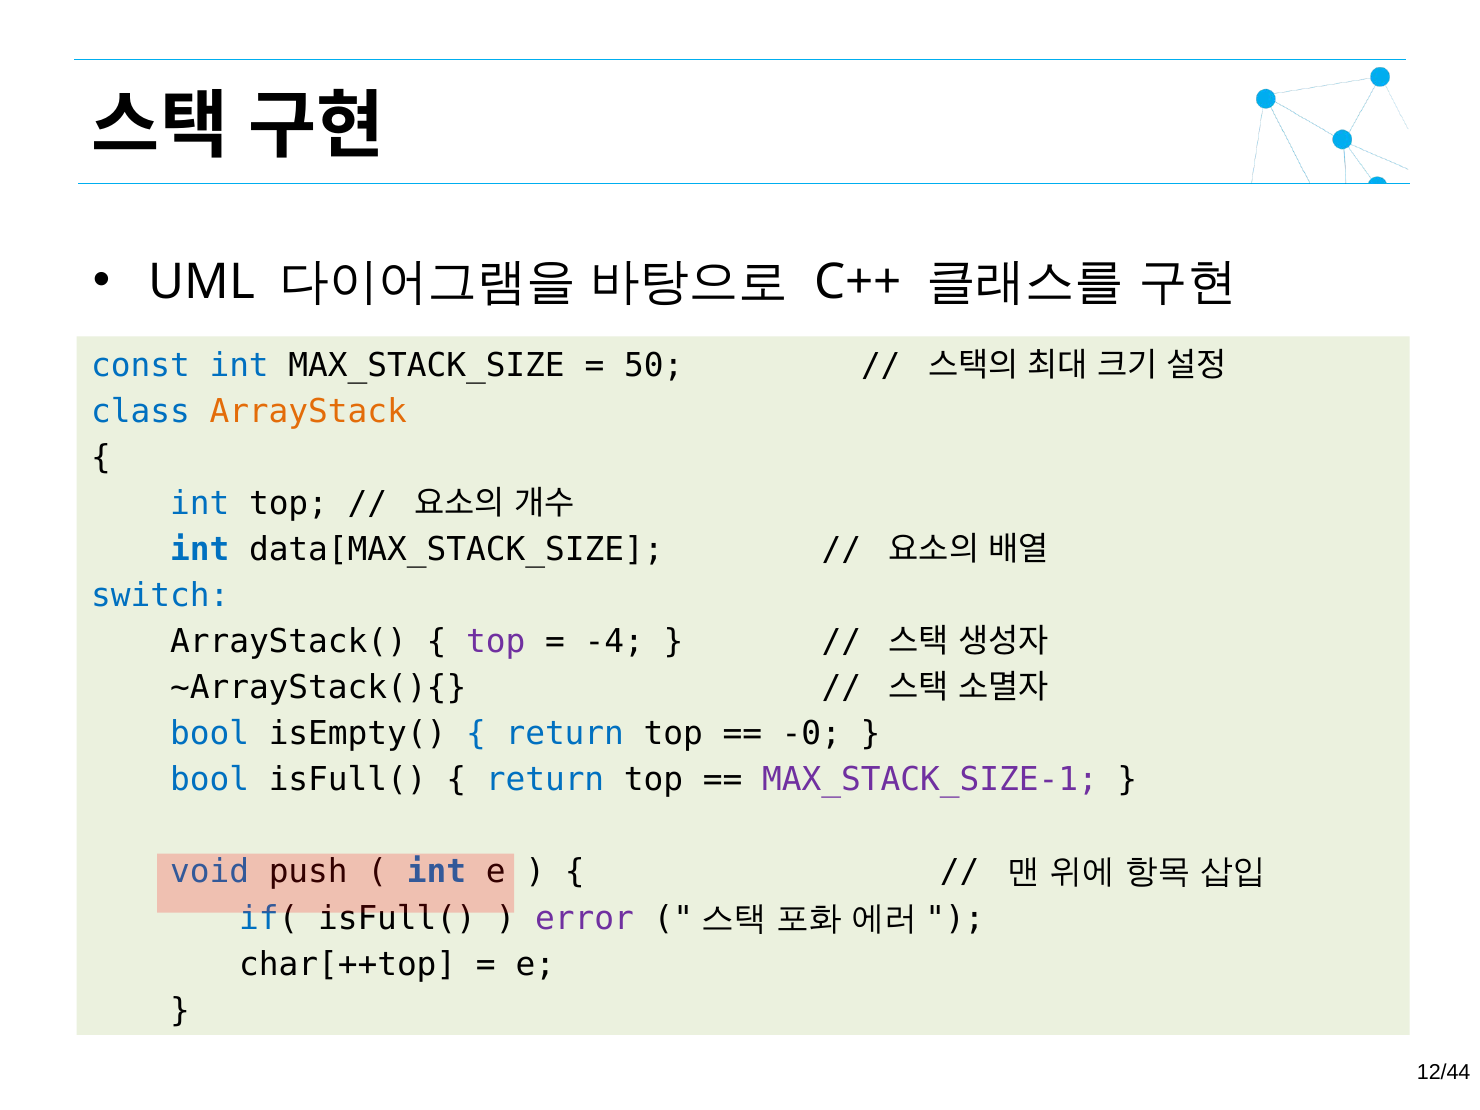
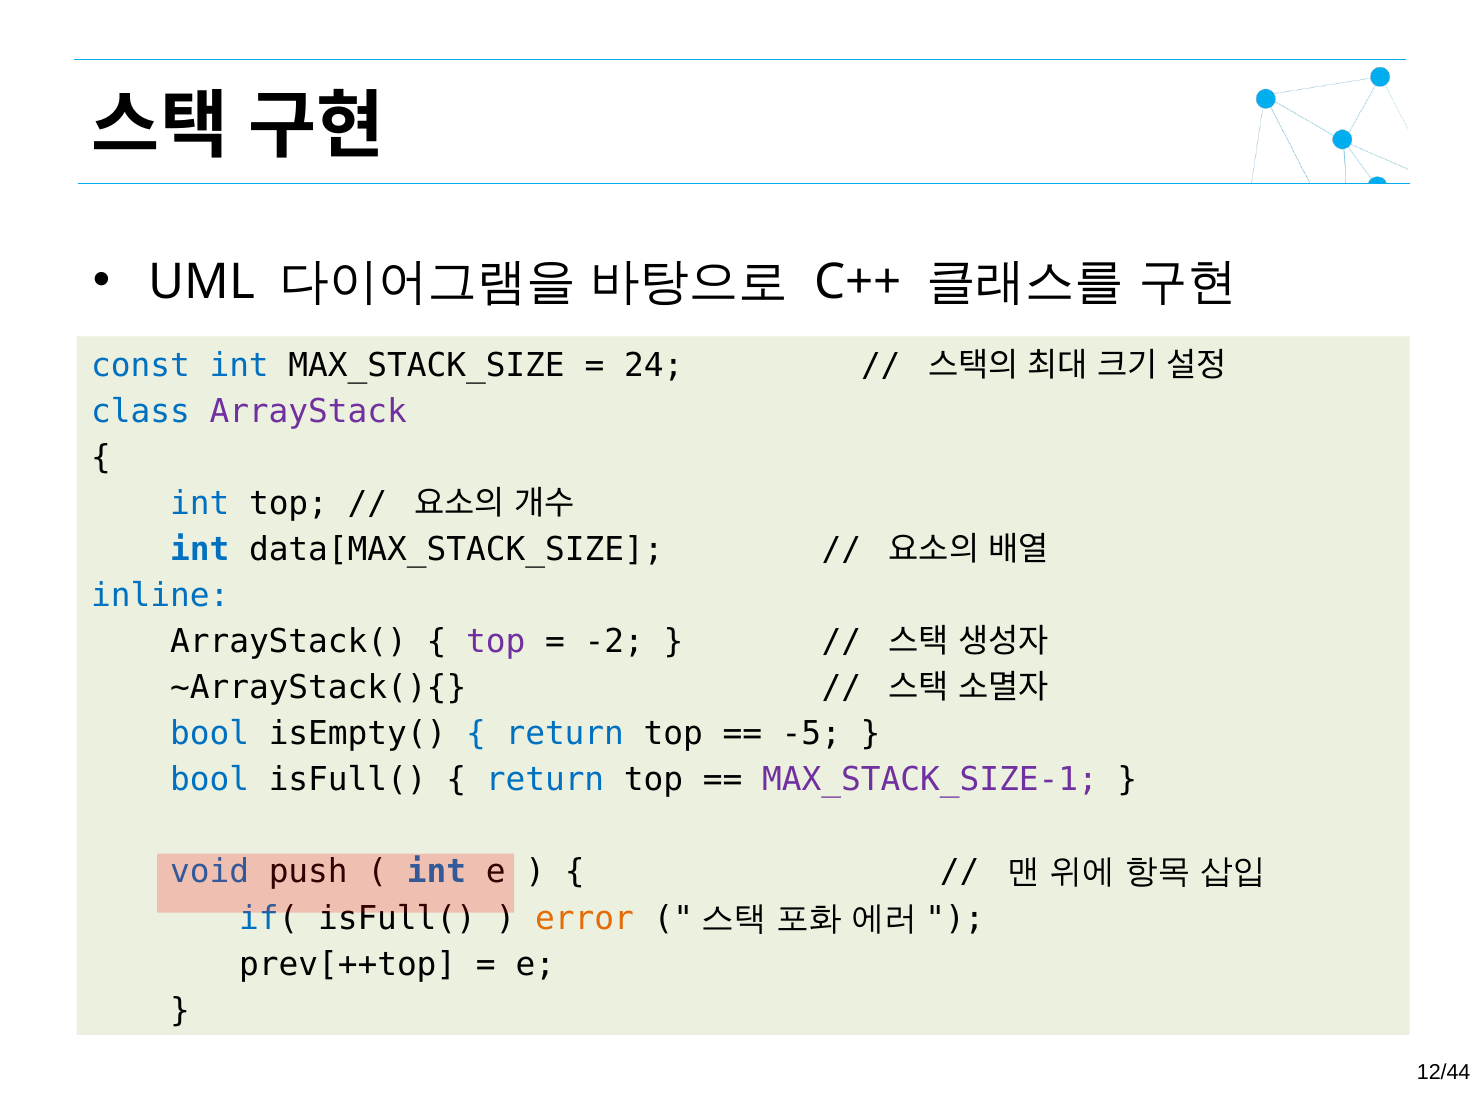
50: 50 -> 24
ArrayStack colour: orange -> purple
switch: switch -> inline
-4: -4 -> -2
-0: -0 -> -5
error colour: purple -> orange
char[++top: char[++top -> prev[++top
